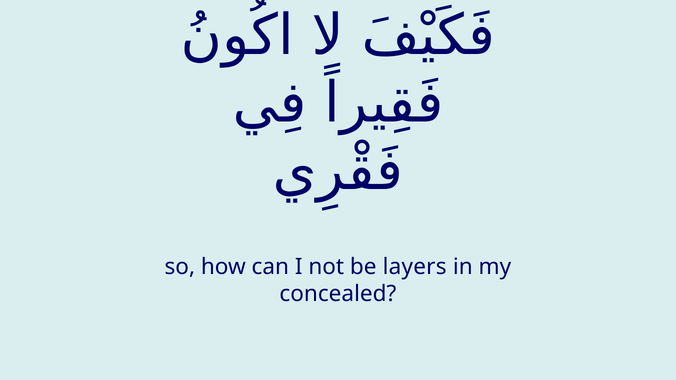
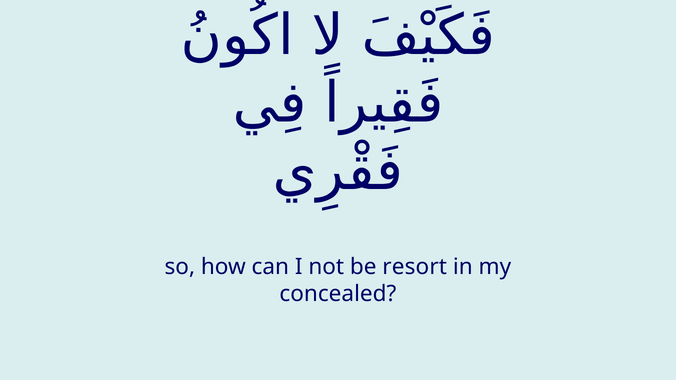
layers: layers -> resort
